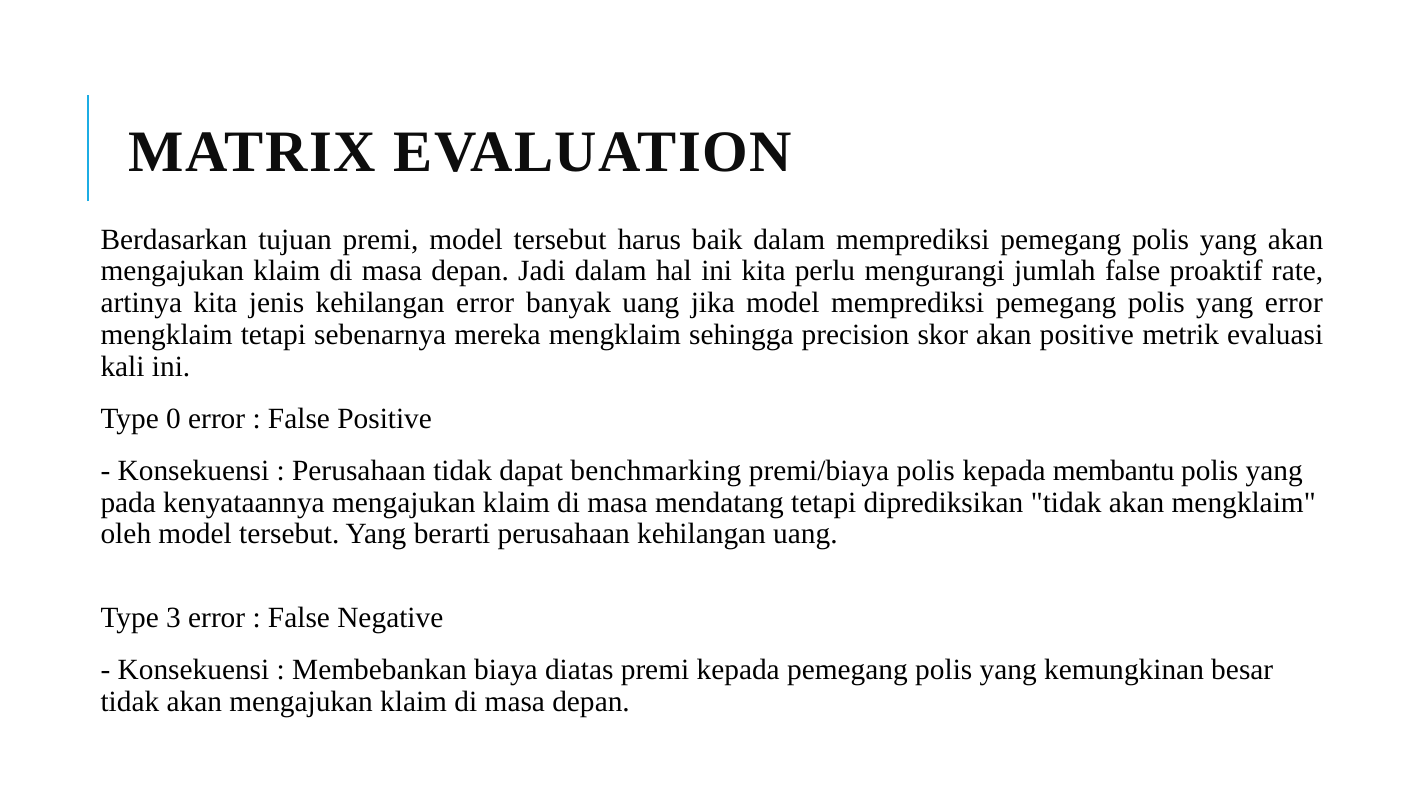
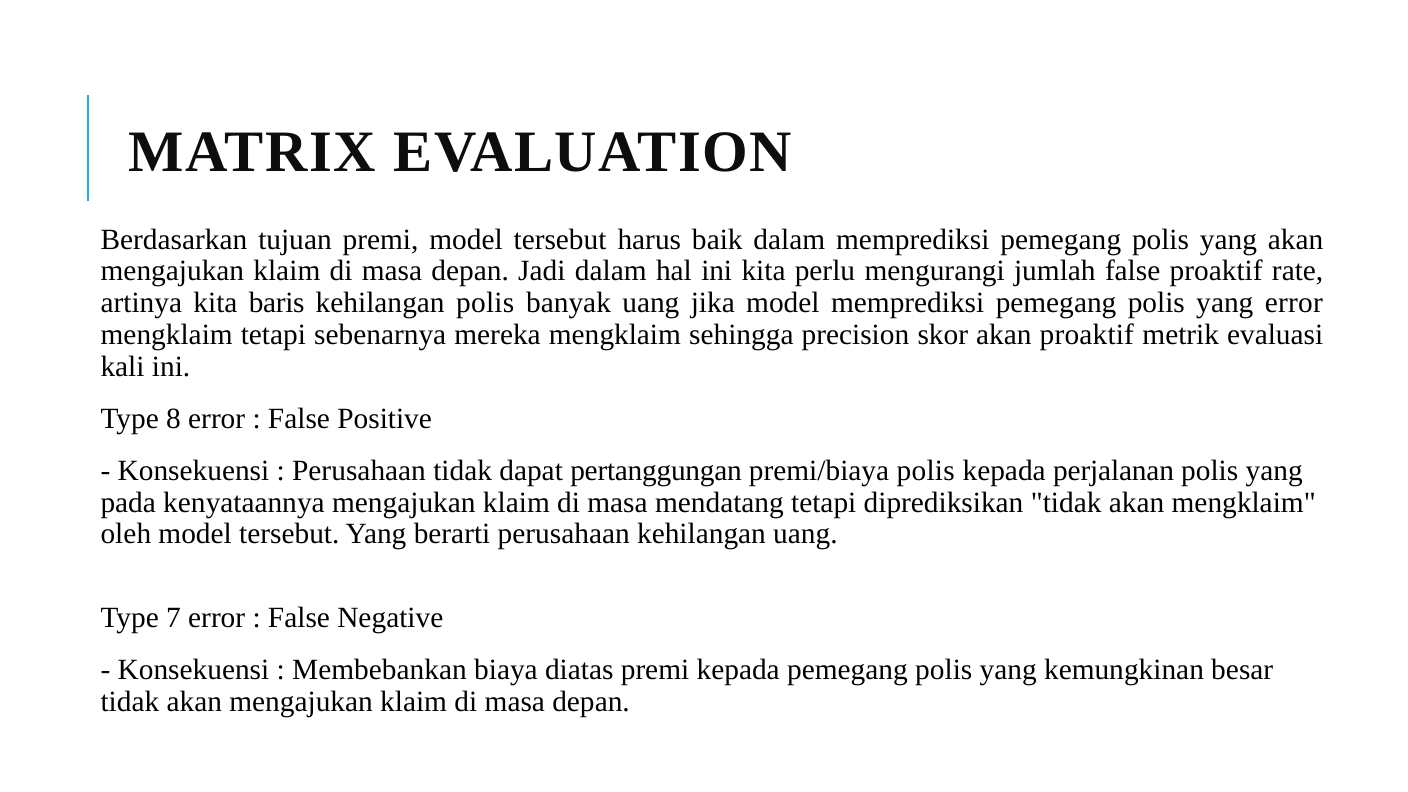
jenis: jenis -> baris
kehilangan error: error -> polis
akan positive: positive -> proaktif
0: 0 -> 8
benchmarking: benchmarking -> pertanggungan
membantu: membantu -> perjalanan
3: 3 -> 7
